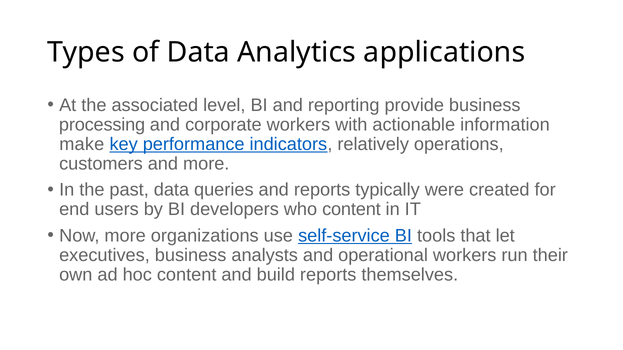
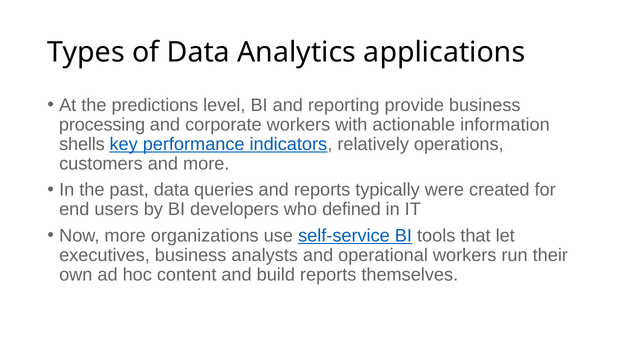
associated: associated -> predictions
make: make -> shells
who content: content -> defined
